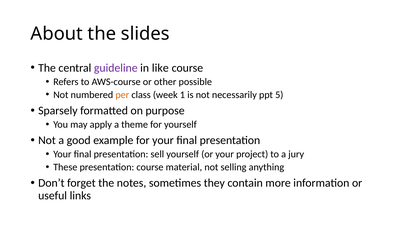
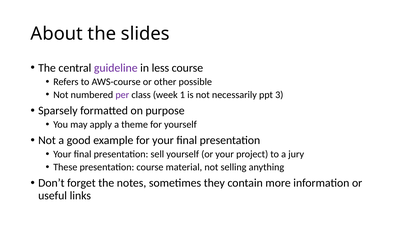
like: like -> less
per colour: orange -> purple
5: 5 -> 3
